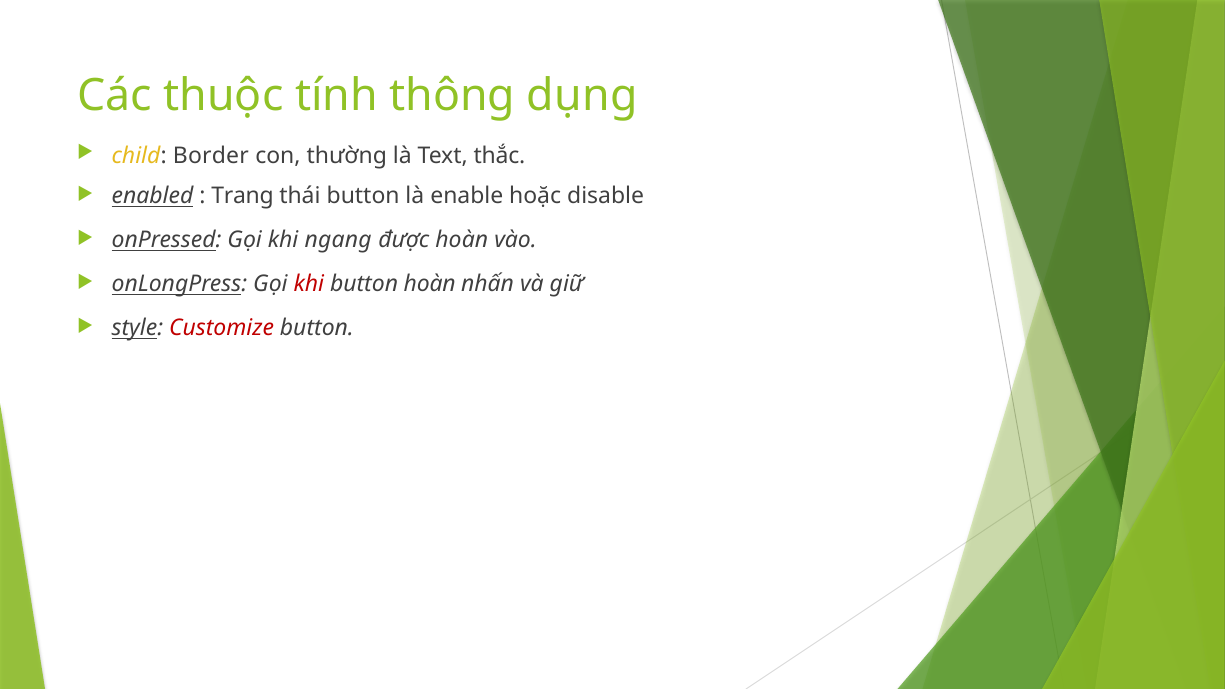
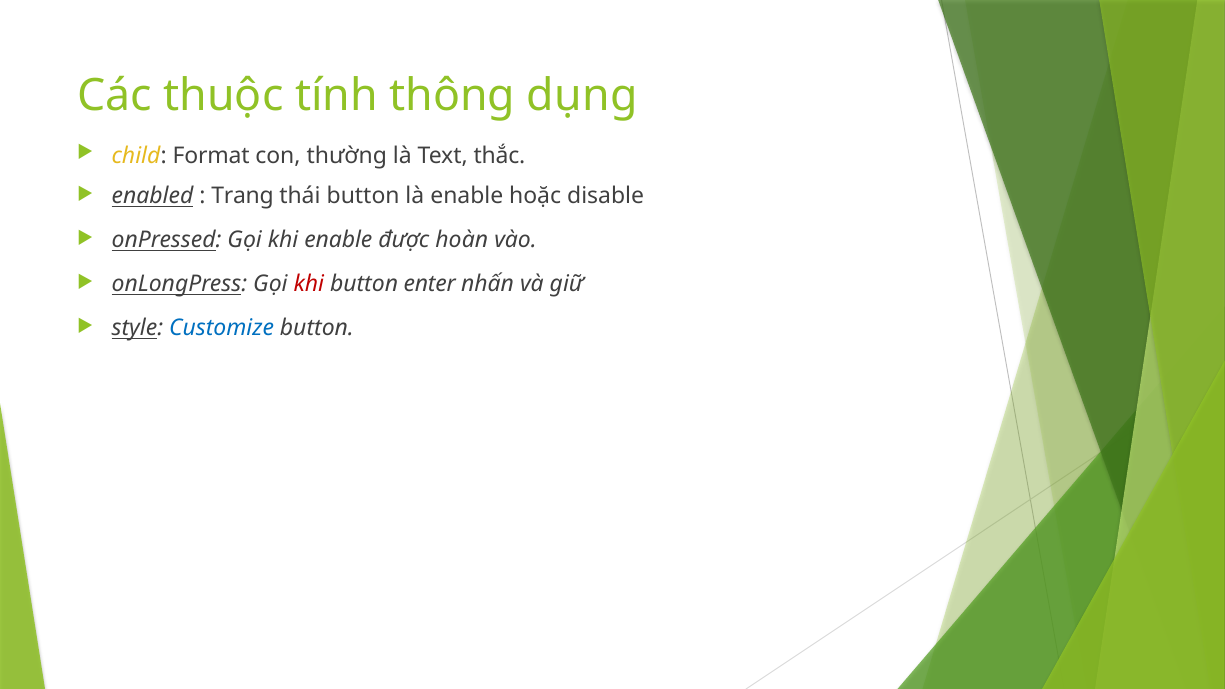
Border: Border -> Format
khi ngang: ngang -> enable
button hoàn: hoàn -> enter
Customize colour: red -> blue
